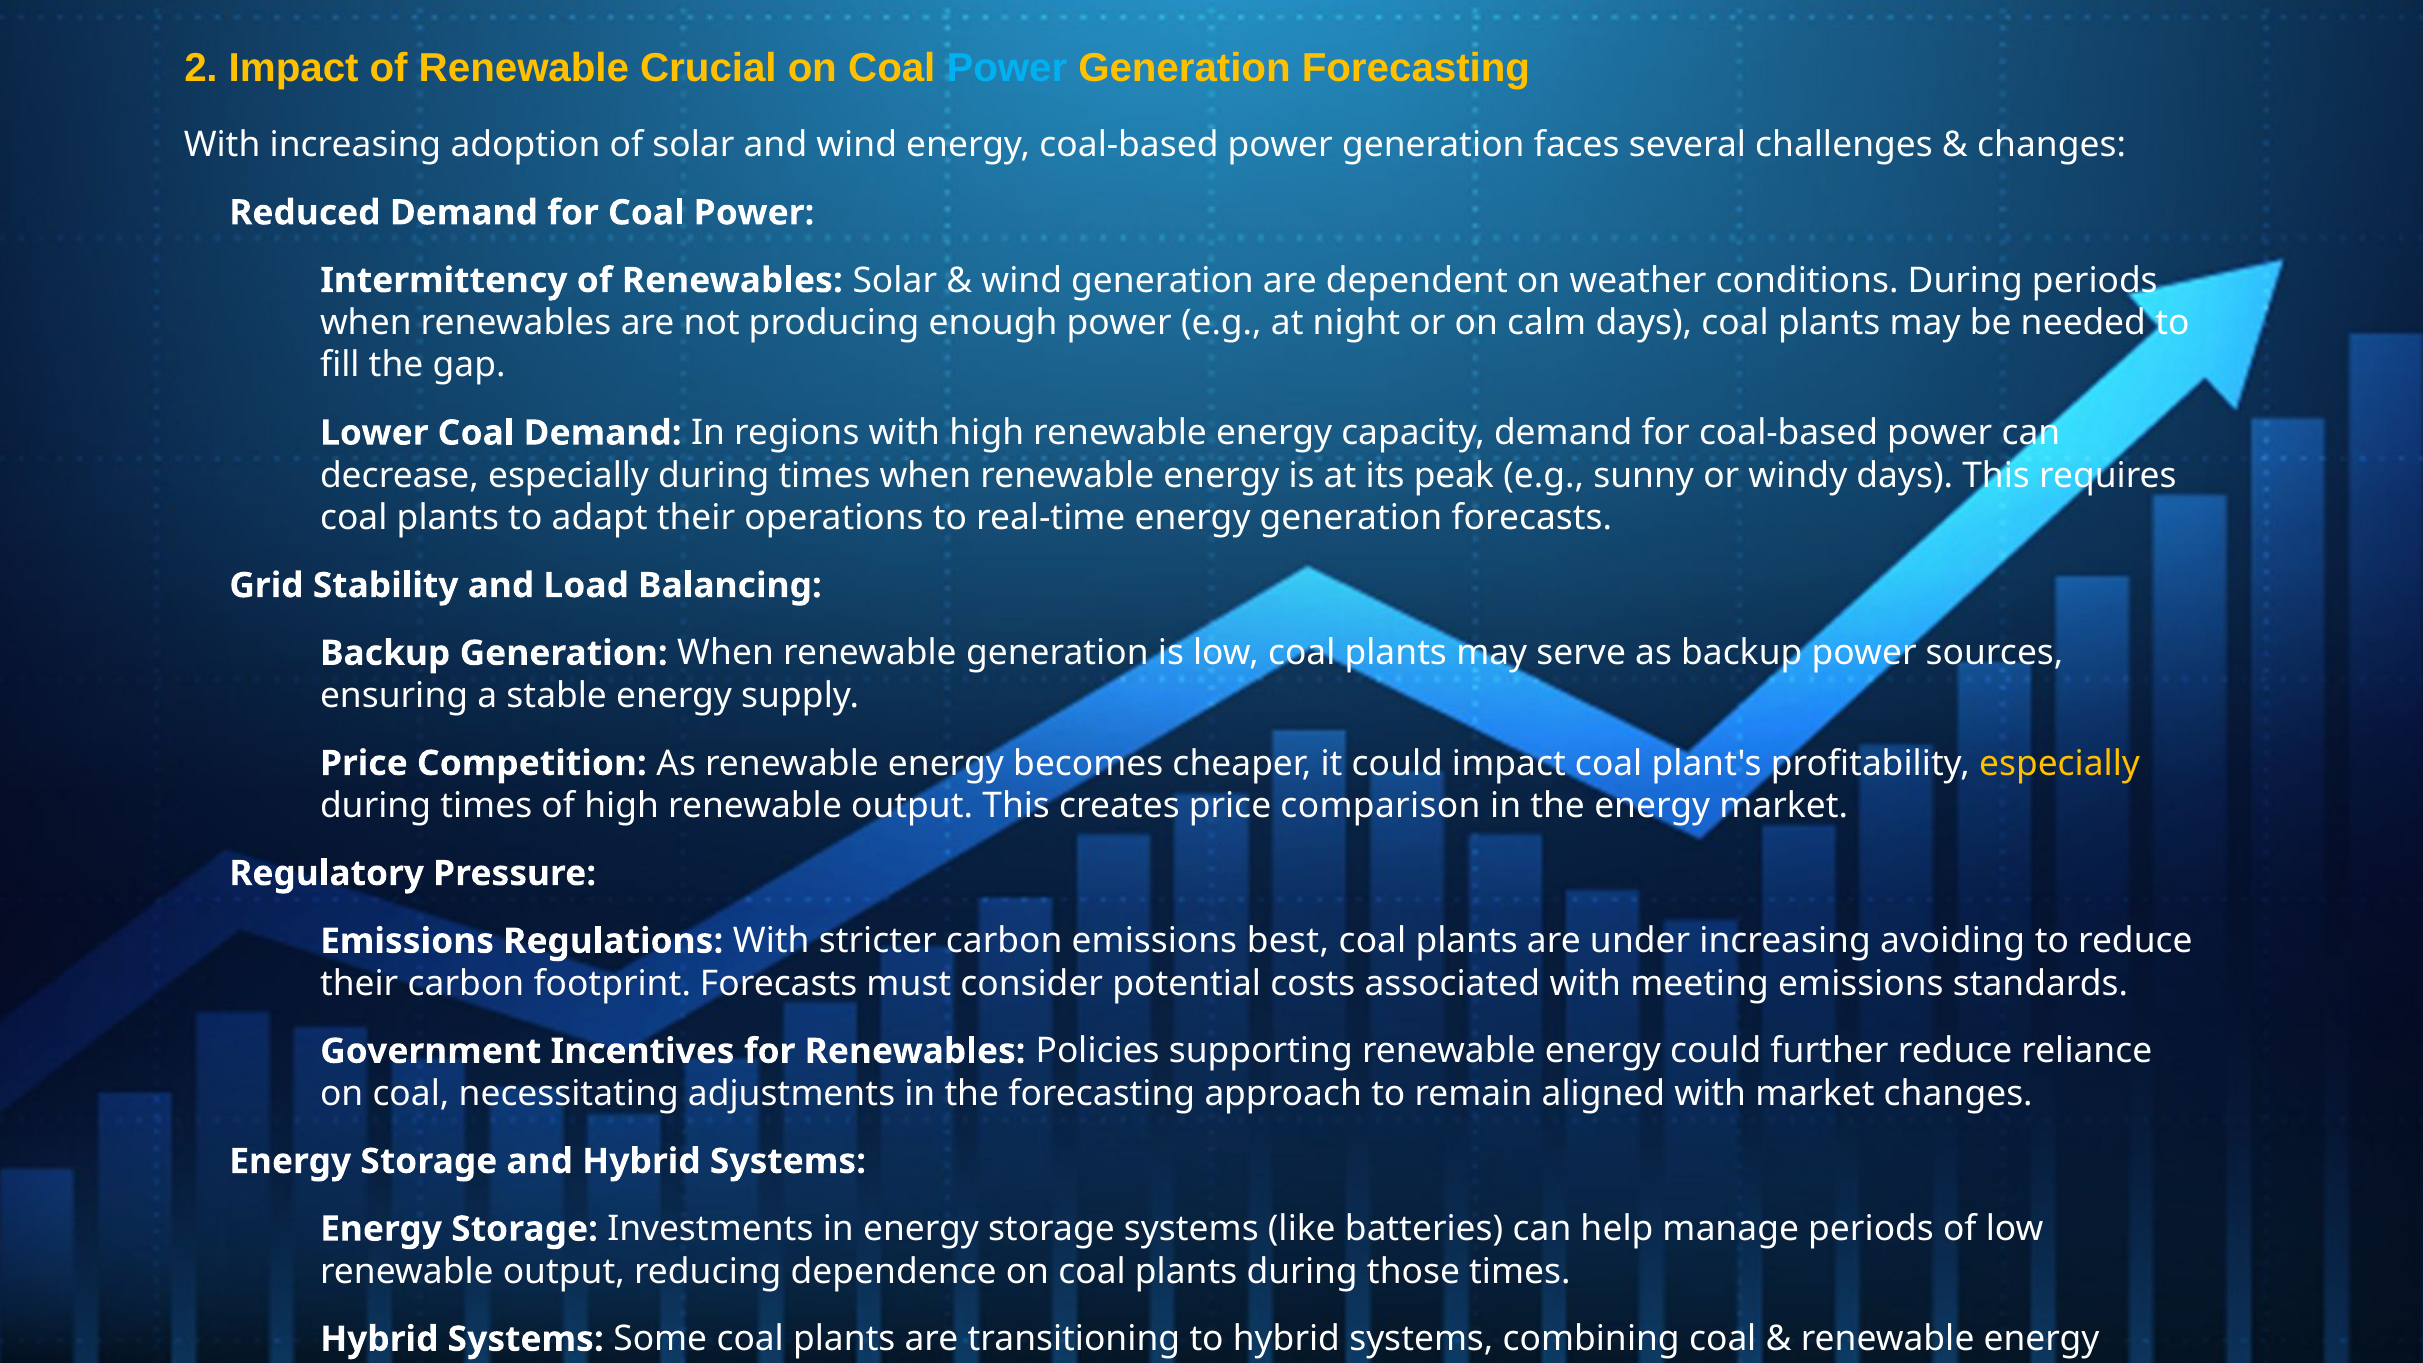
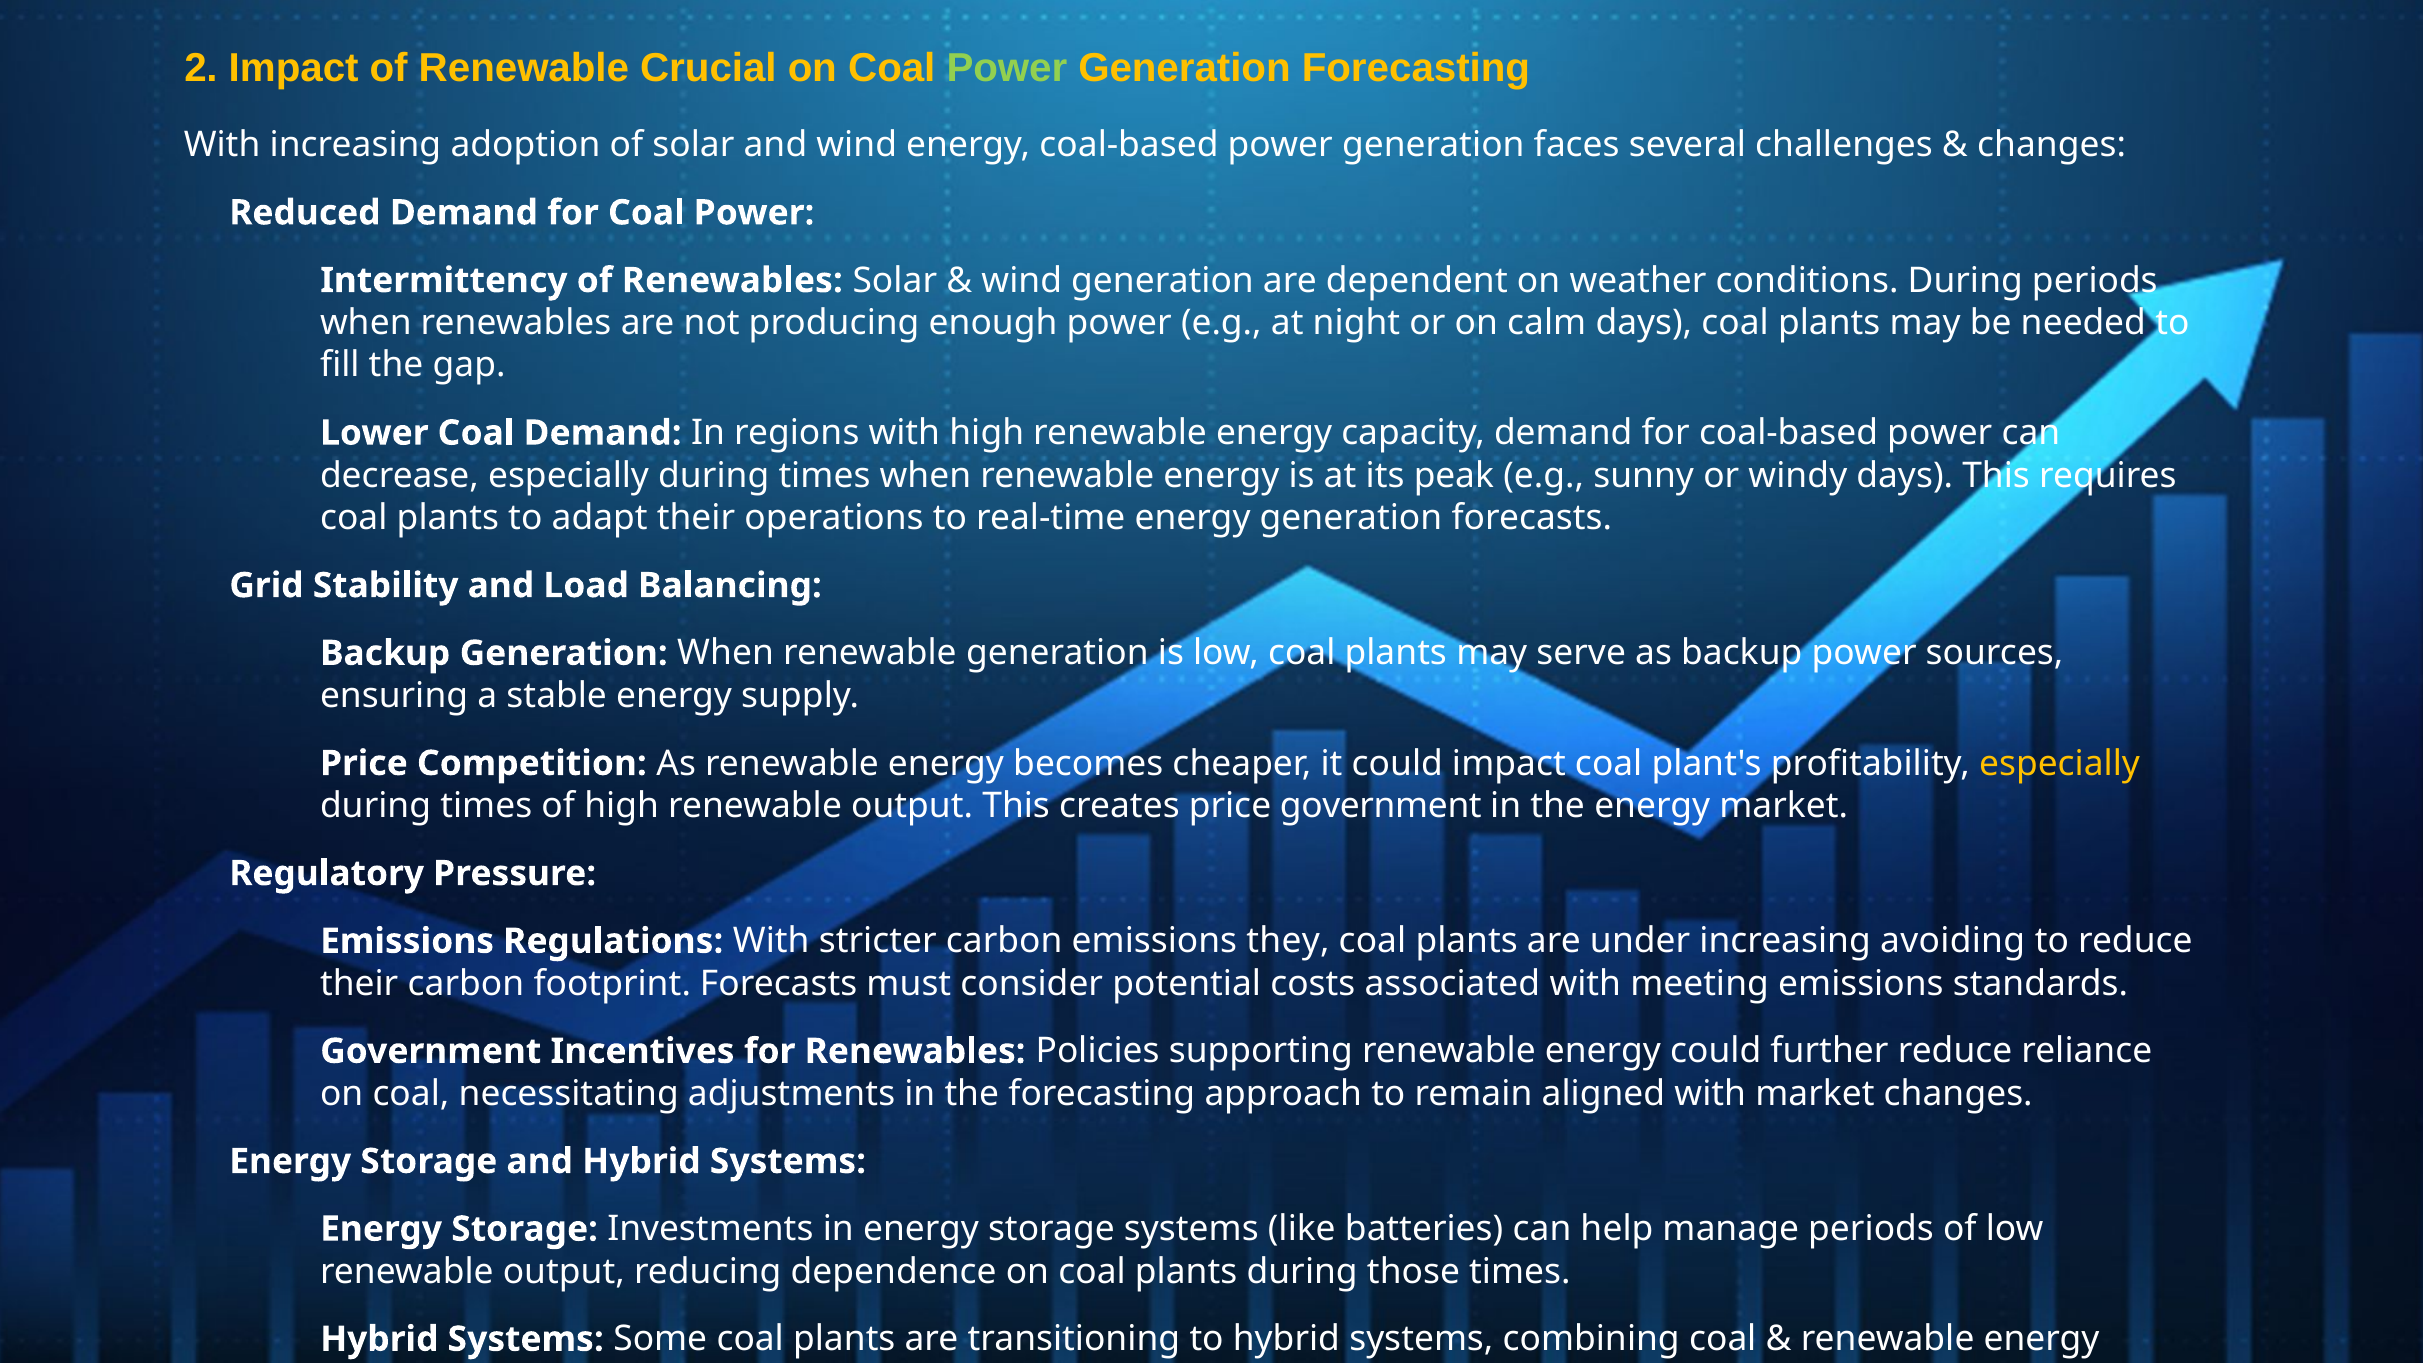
Power at (1007, 69) colour: light blue -> light green
price comparison: comparison -> government
best: best -> they
